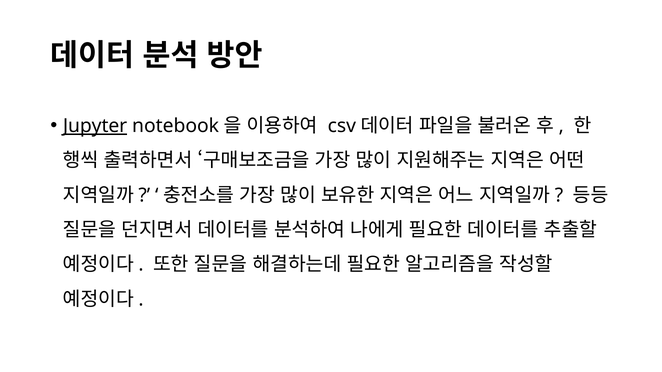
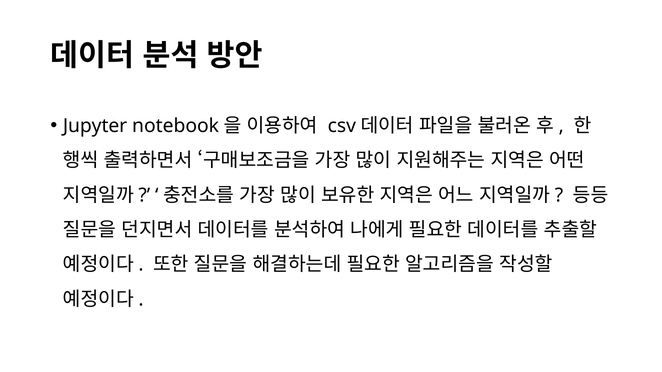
Jupyter underline: present -> none
